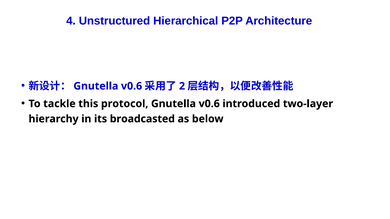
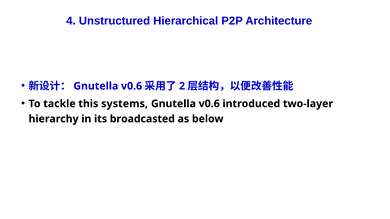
protocol: protocol -> systems
